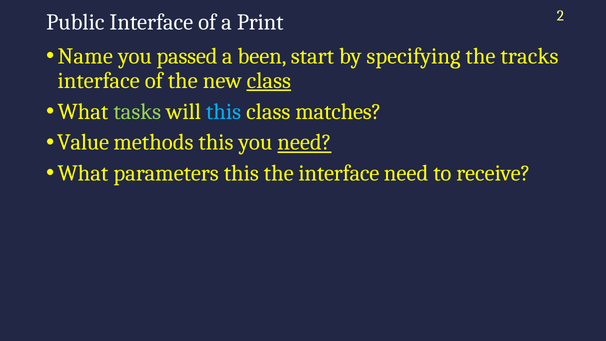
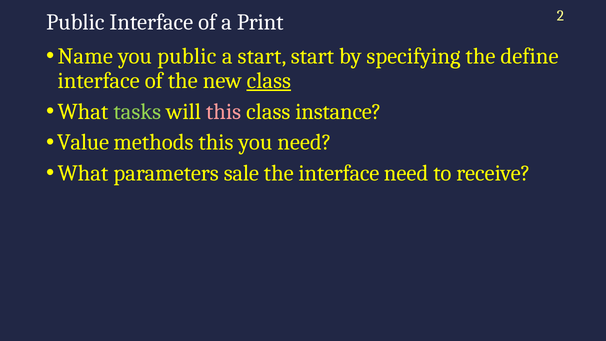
you passed: passed -> public
a been: been -> start
tracks: tracks -> define
this at (224, 111) colour: light blue -> pink
matches: matches -> instance
need at (304, 142) underline: present -> none
parameters this: this -> sale
